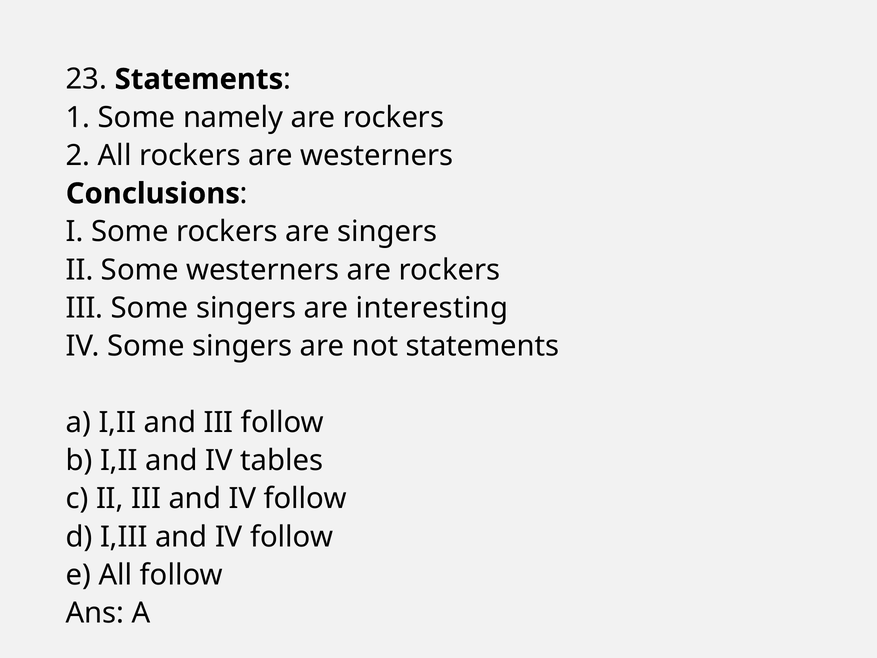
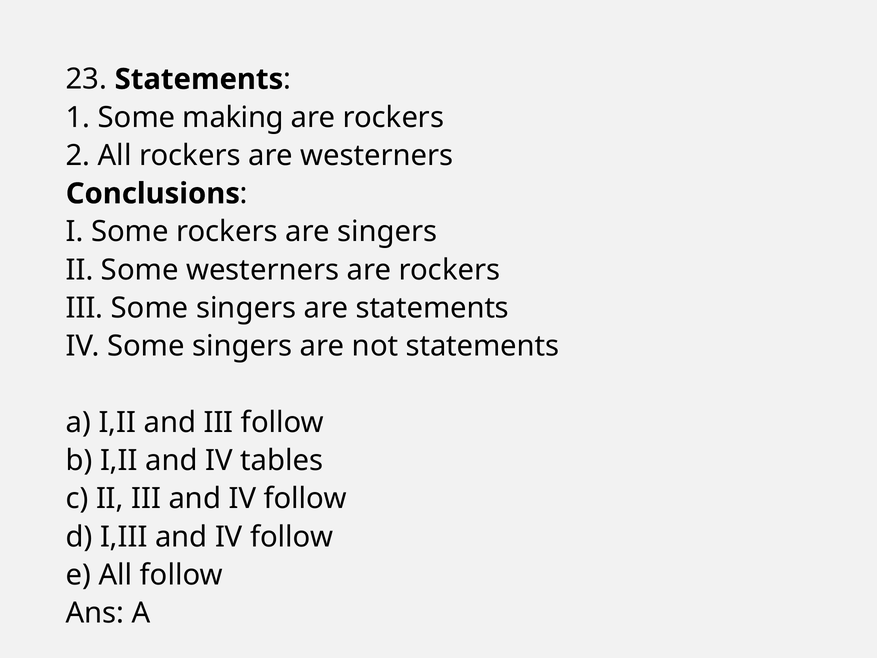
namely: namely -> making
are interesting: interesting -> statements
